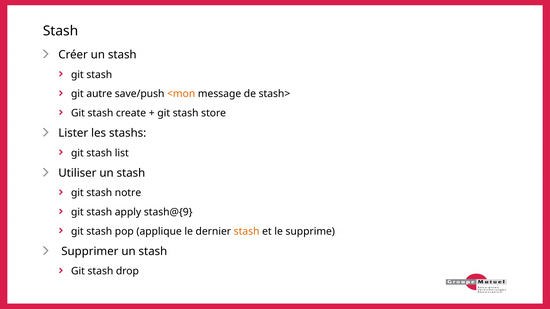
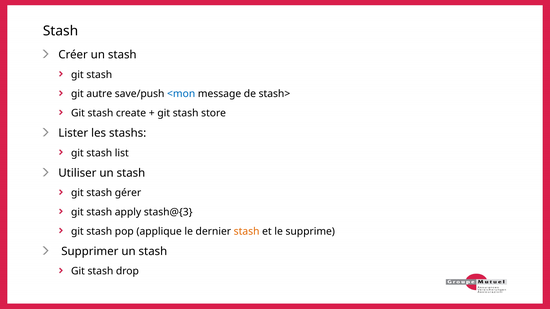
<mon colour: orange -> blue
notre: notre -> gérer
stash@{9: stash@{9 -> stash@{3
